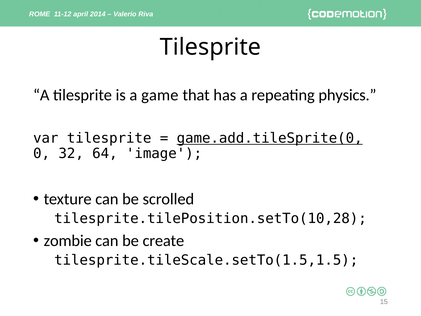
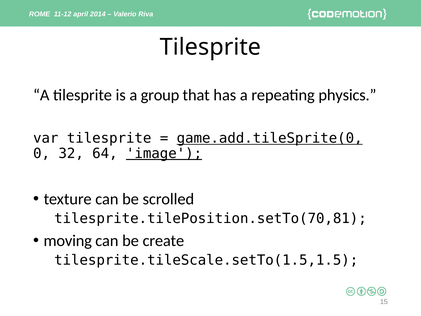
game: game -> group
image underline: none -> present
tilesprite.tilePosition.setTo(10,28: tilesprite.tilePosition.setTo(10,28 -> tilesprite.tilePosition.setTo(70,81
zombie: zombie -> moving
